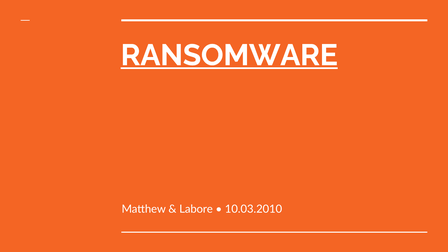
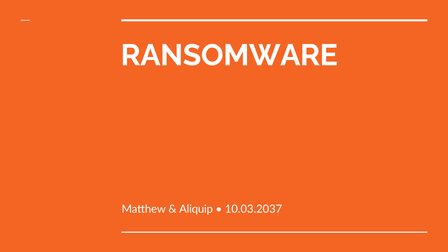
RANSOMWARE underline: present -> none
Labore: Labore -> Aliquip
10.03.2010: 10.03.2010 -> 10.03.2037
